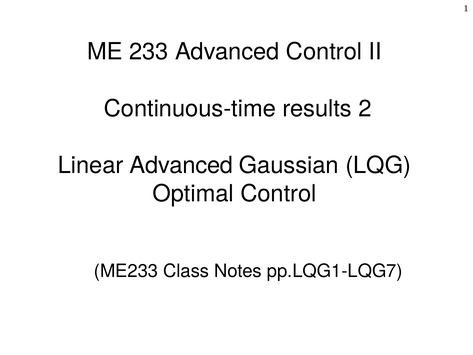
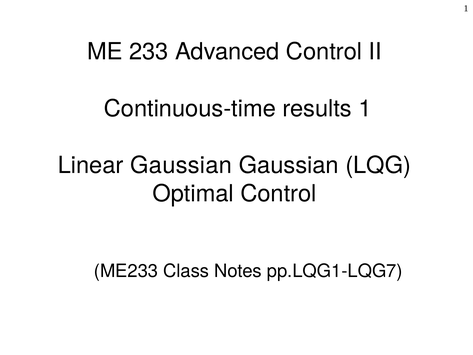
results 2: 2 -> 1
Linear Advanced: Advanced -> Gaussian
